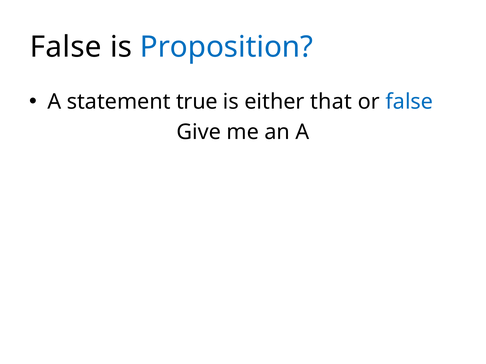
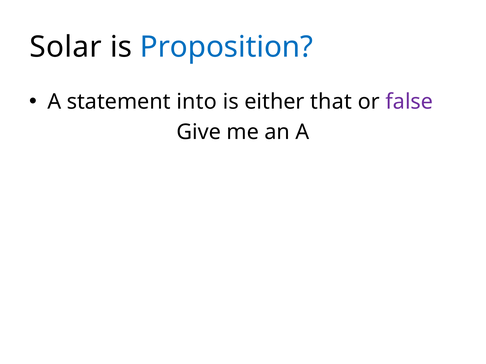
False at (66, 47): False -> Solar
true: true -> into
false at (409, 102) colour: blue -> purple
